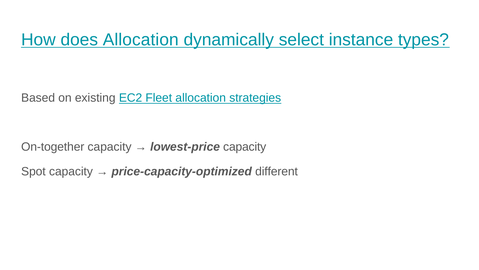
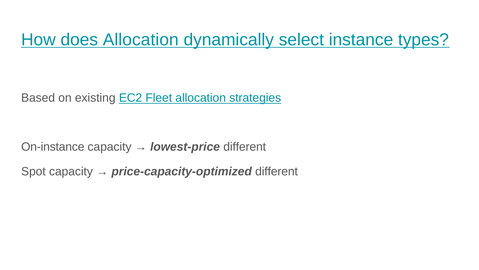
On-together: On-together -> On-instance
lowest-price capacity: capacity -> different
